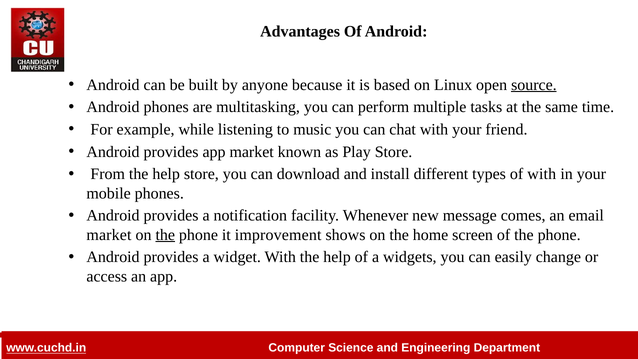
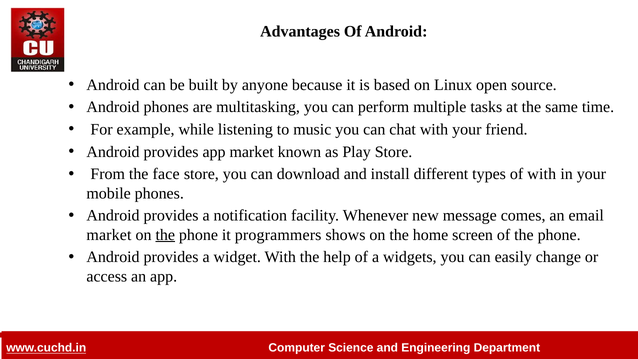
source underline: present -> none
From the help: help -> face
improvement: improvement -> programmers
